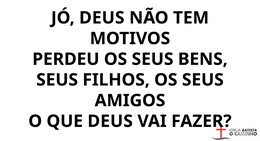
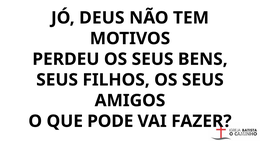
QUE DEUS: DEUS -> PODE
